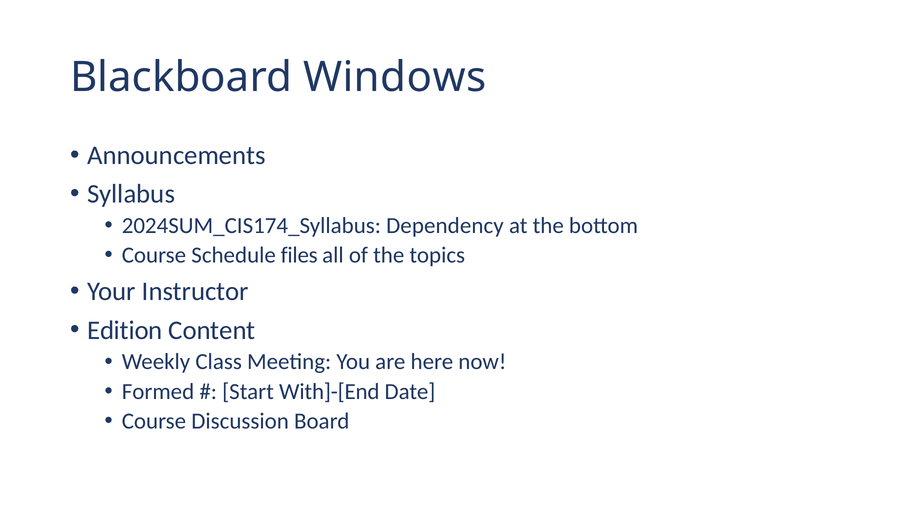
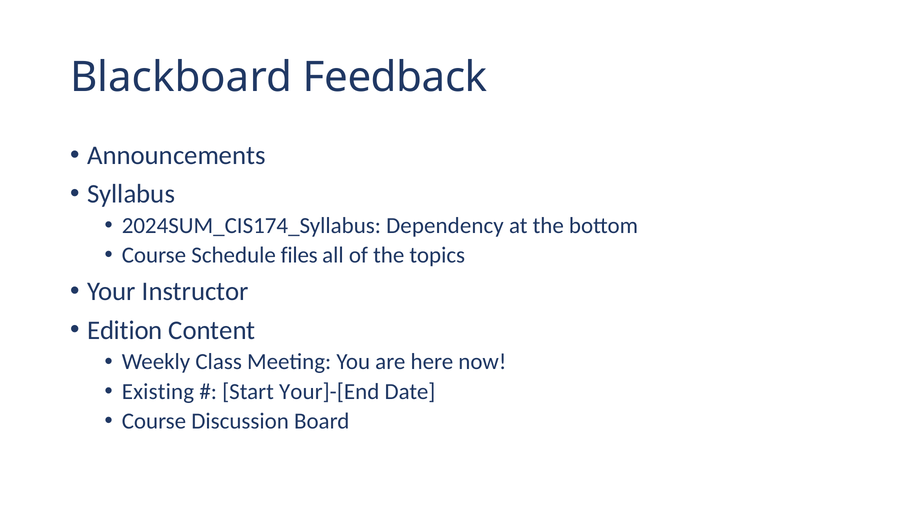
Windows: Windows -> Feedback
Formed: Formed -> Existing
With]-[End: With]-[End -> Your]-[End
